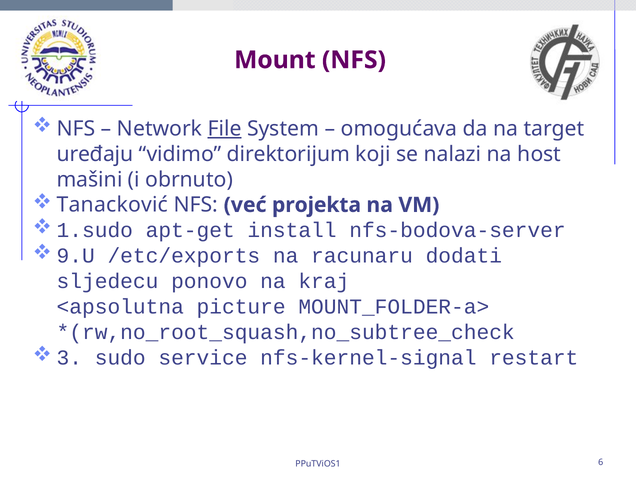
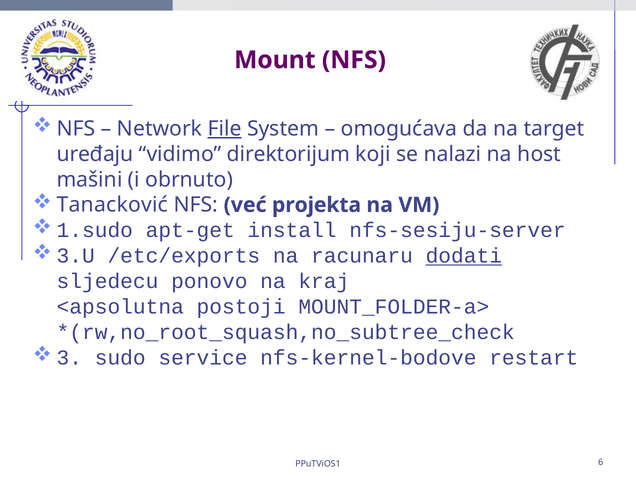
nfs-bodova-server: nfs-bodova-server -> nfs-sesiju-server
9.U: 9.U -> 3.U
dodati underline: none -> present
picture: picture -> postoji
nfs-kernel-signal: nfs-kernel-signal -> nfs-kernel-bodove
